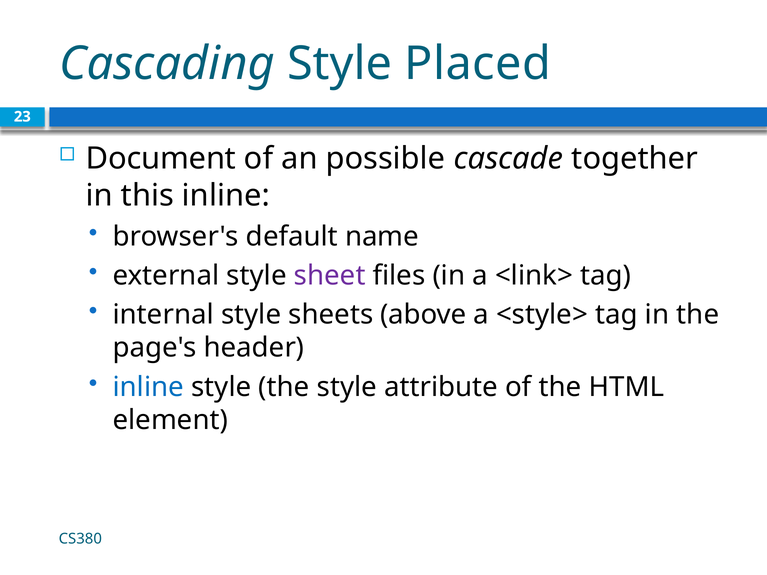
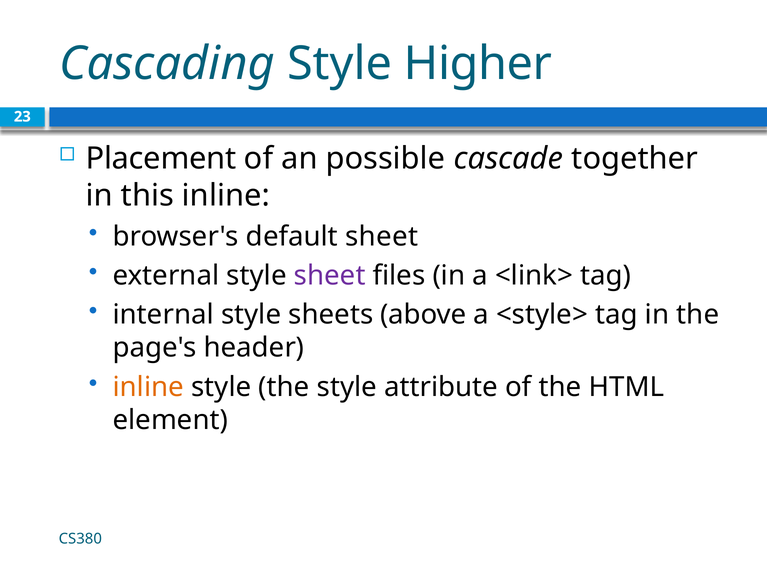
Placed: Placed -> Higher
Document: Document -> Placement
default name: name -> sheet
inline at (148, 387) colour: blue -> orange
